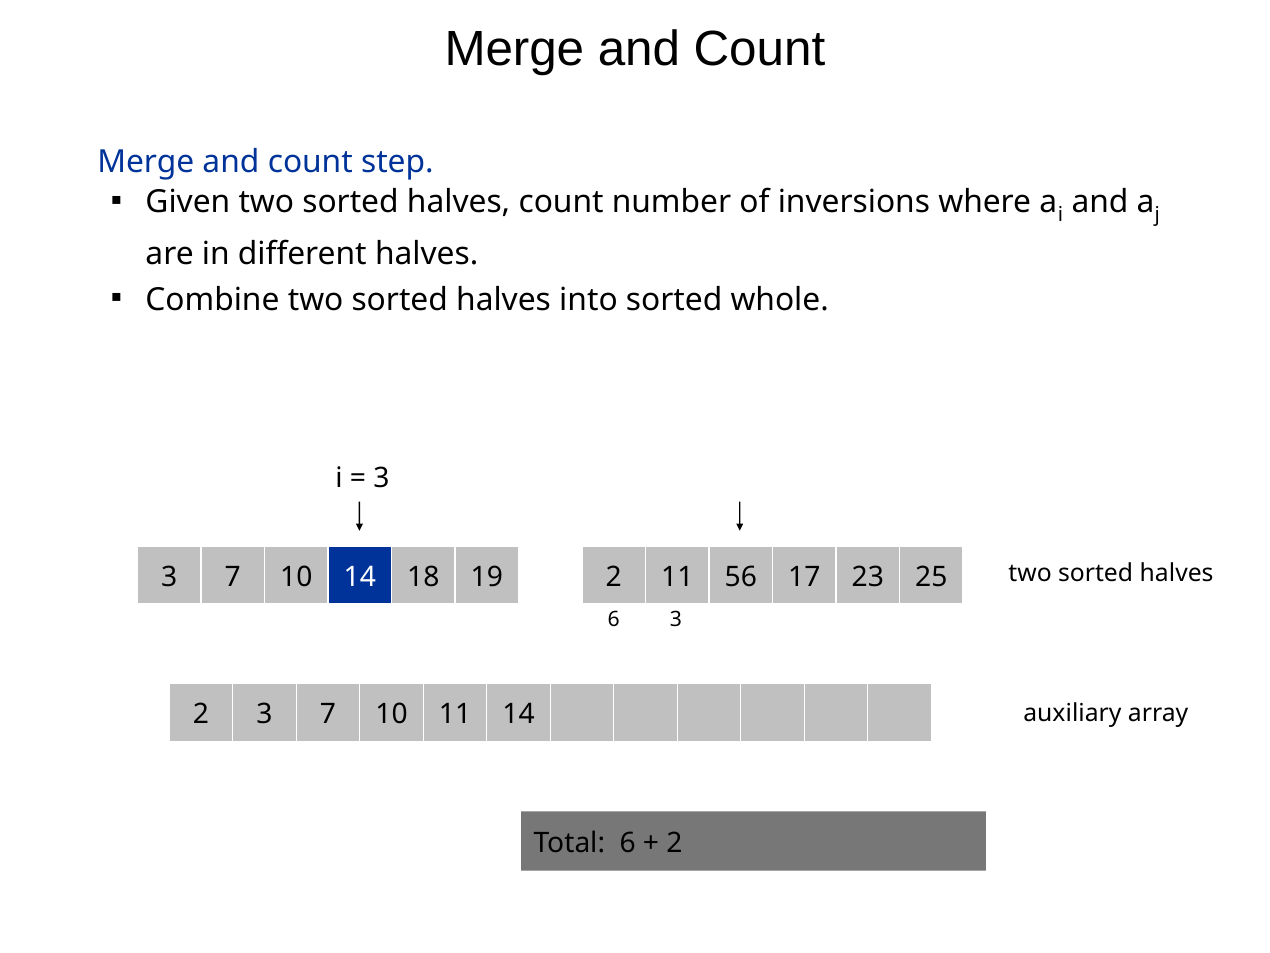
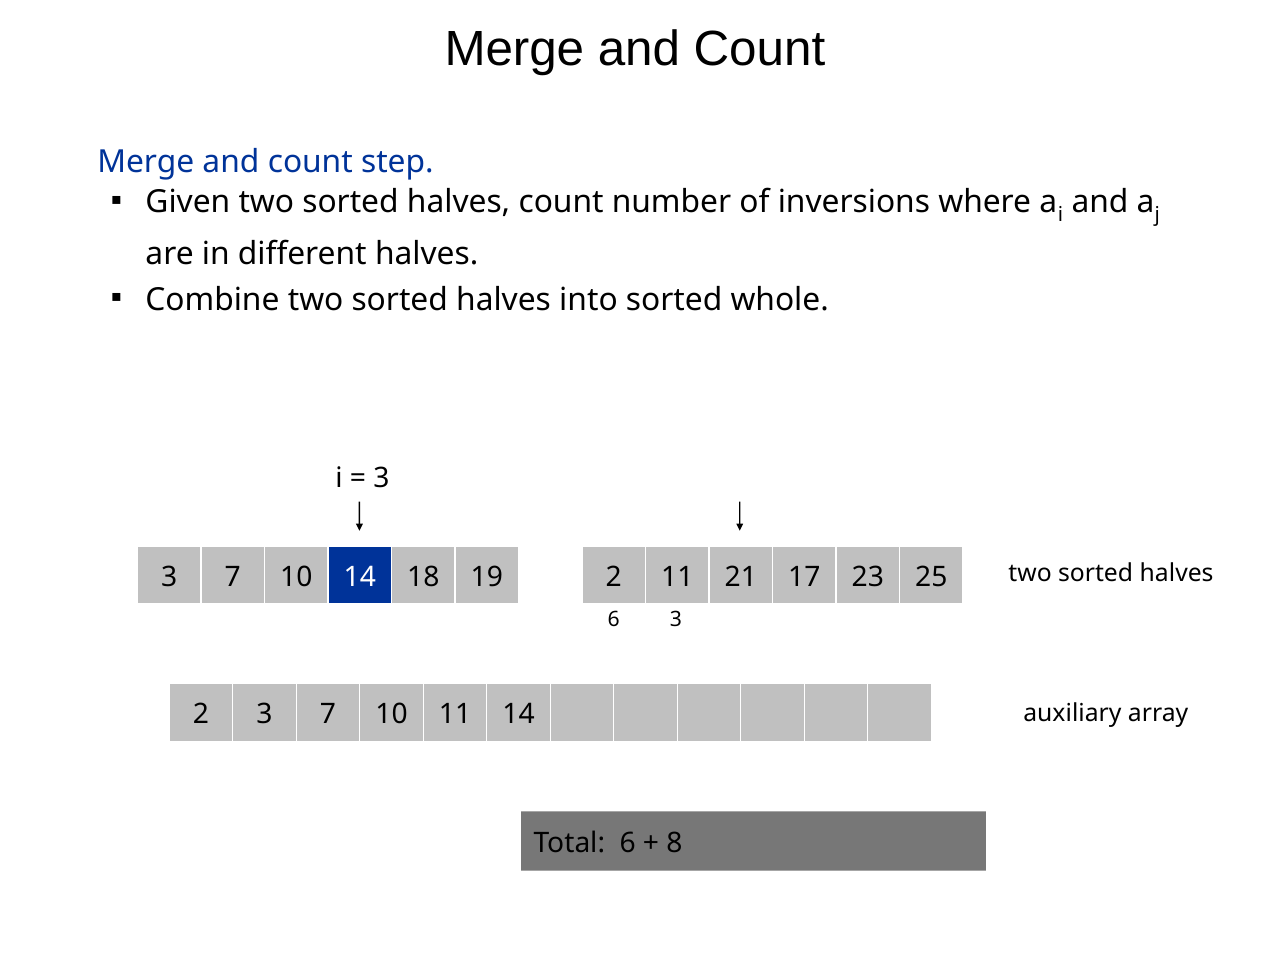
56: 56 -> 21
2 at (674, 843): 2 -> 8
